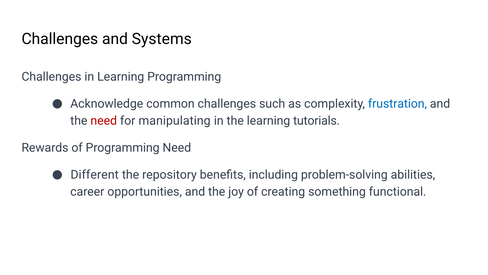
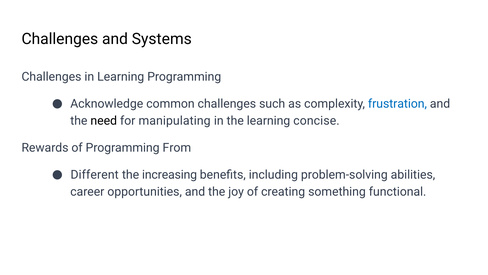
need at (104, 121) colour: red -> black
tutorials: tutorials -> concise
Programming Need: Need -> From
repository: repository -> increasing
